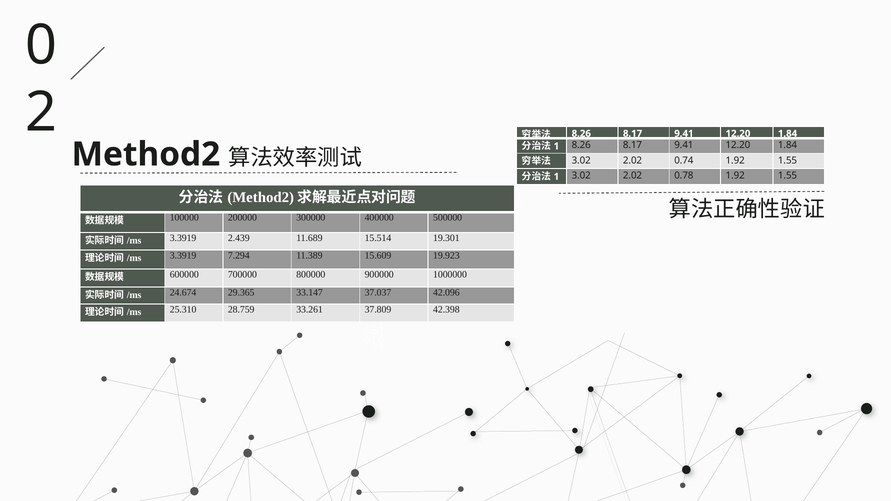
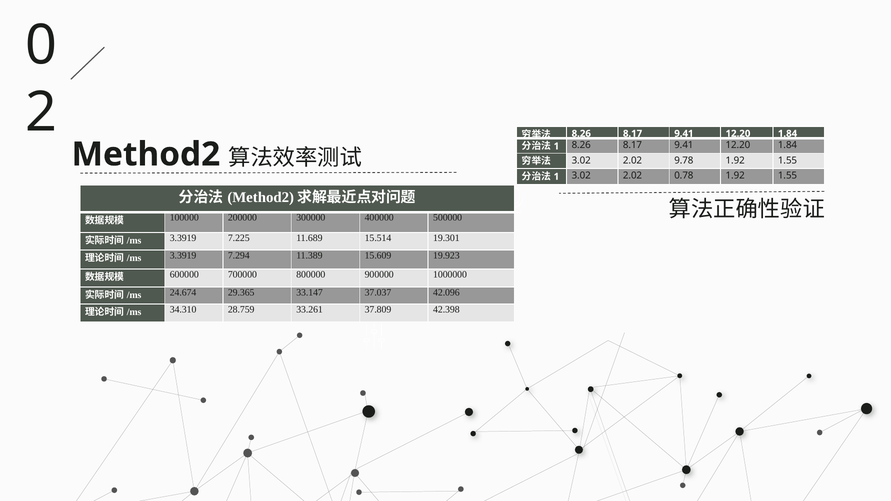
0.74: 0.74 -> 9.78
2.439: 2.439 -> 7.225
25.310: 25.310 -> 34.310
